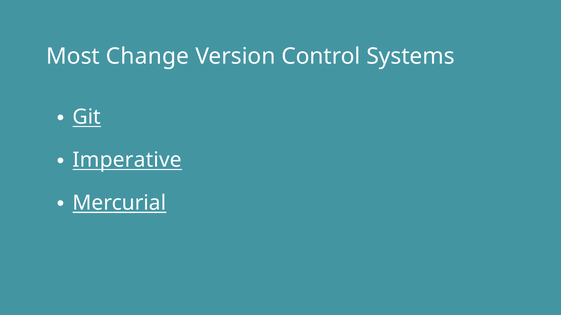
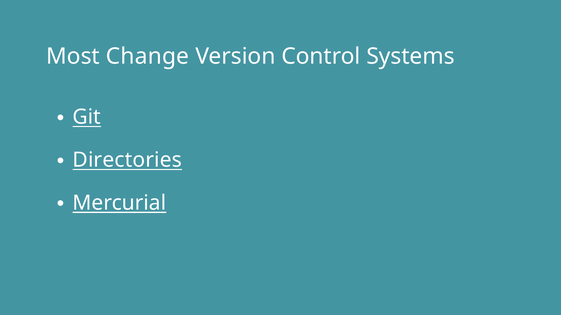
Imperative: Imperative -> Directories
